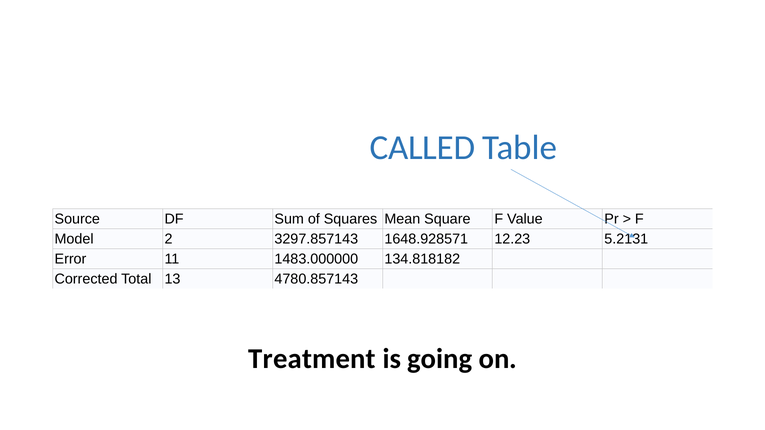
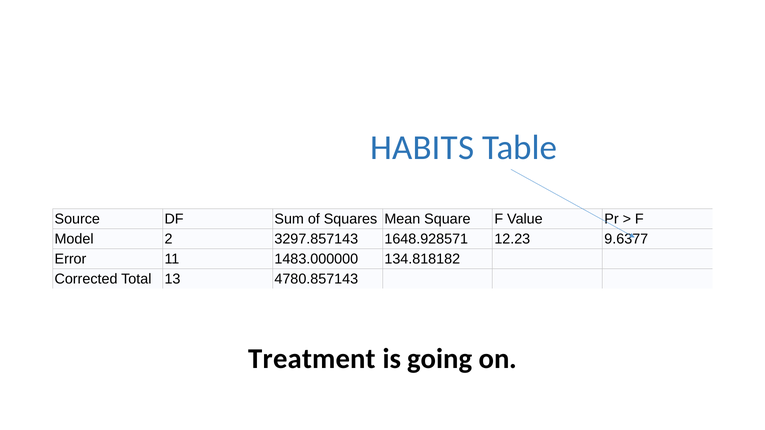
CALLED: CALLED -> HABITS
5.2131: 5.2131 -> 9.6377
